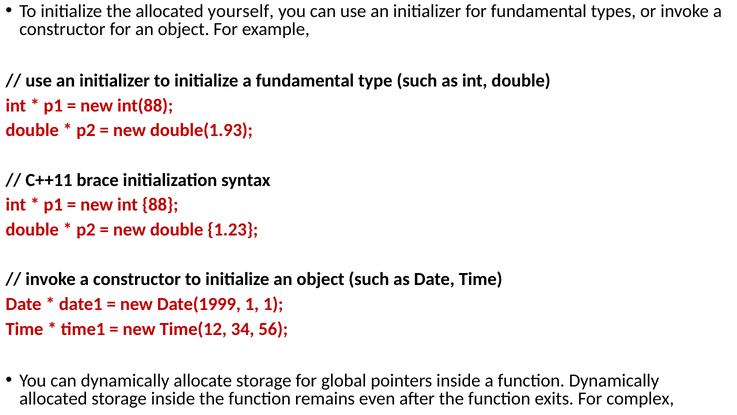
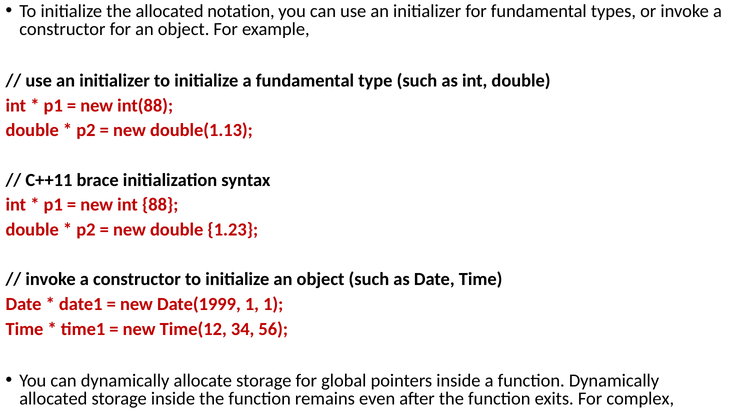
yourself: yourself -> notation
double(1.93: double(1.93 -> double(1.13
